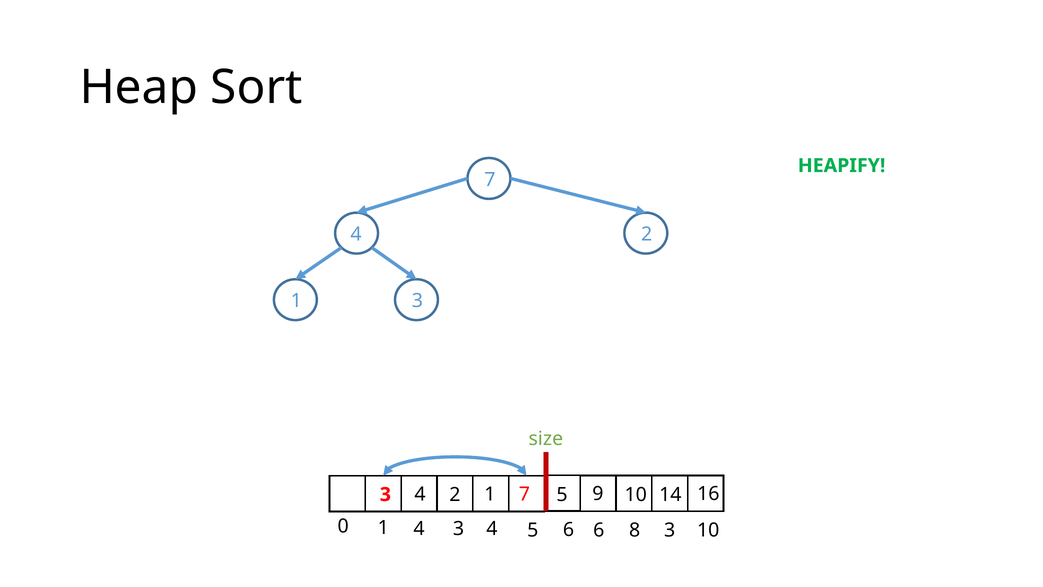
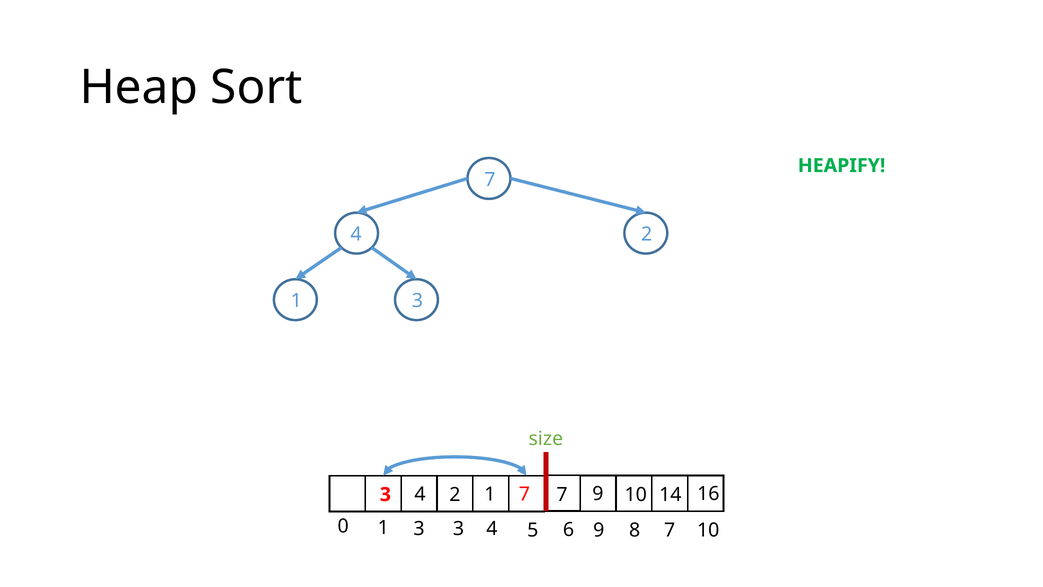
5 at (562, 494): 5 -> 7
0 1 4: 4 -> 3
6 6: 6 -> 9
8 3: 3 -> 7
